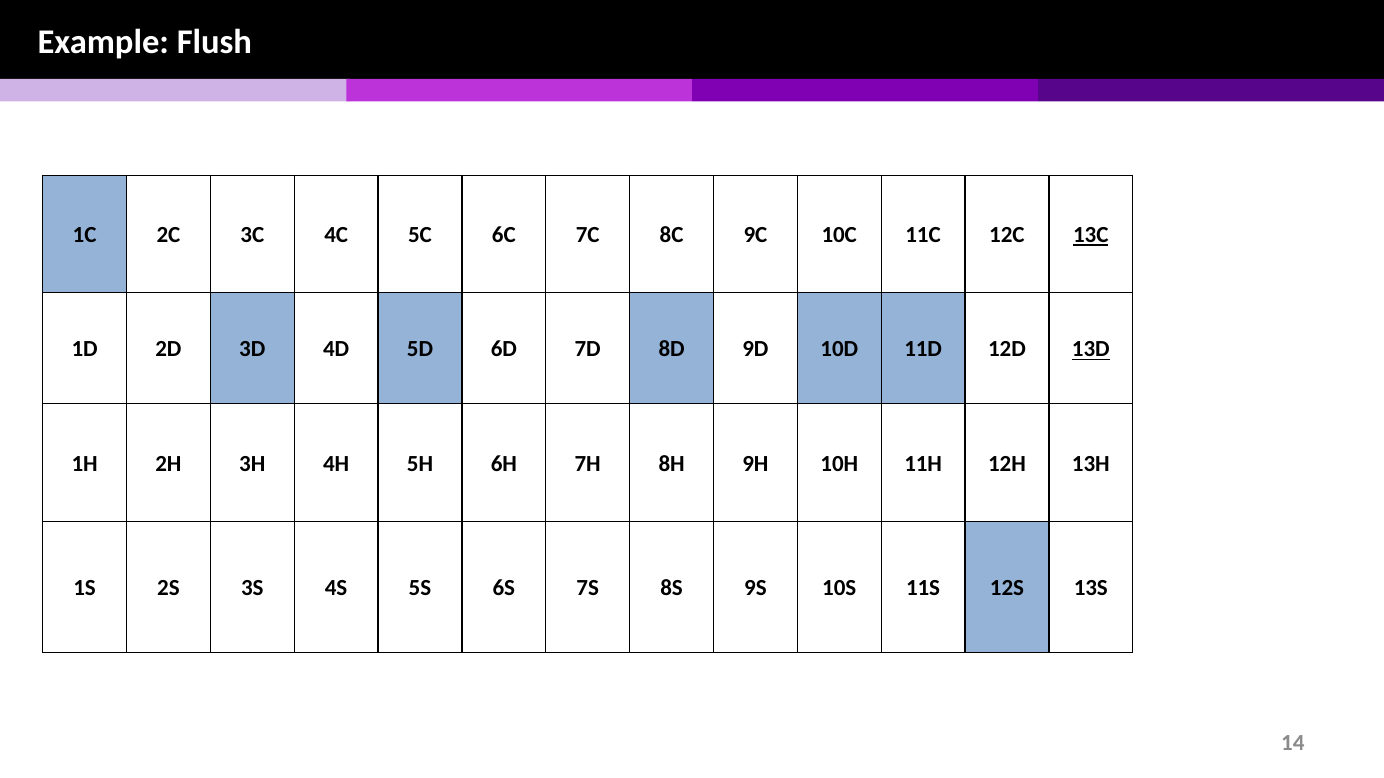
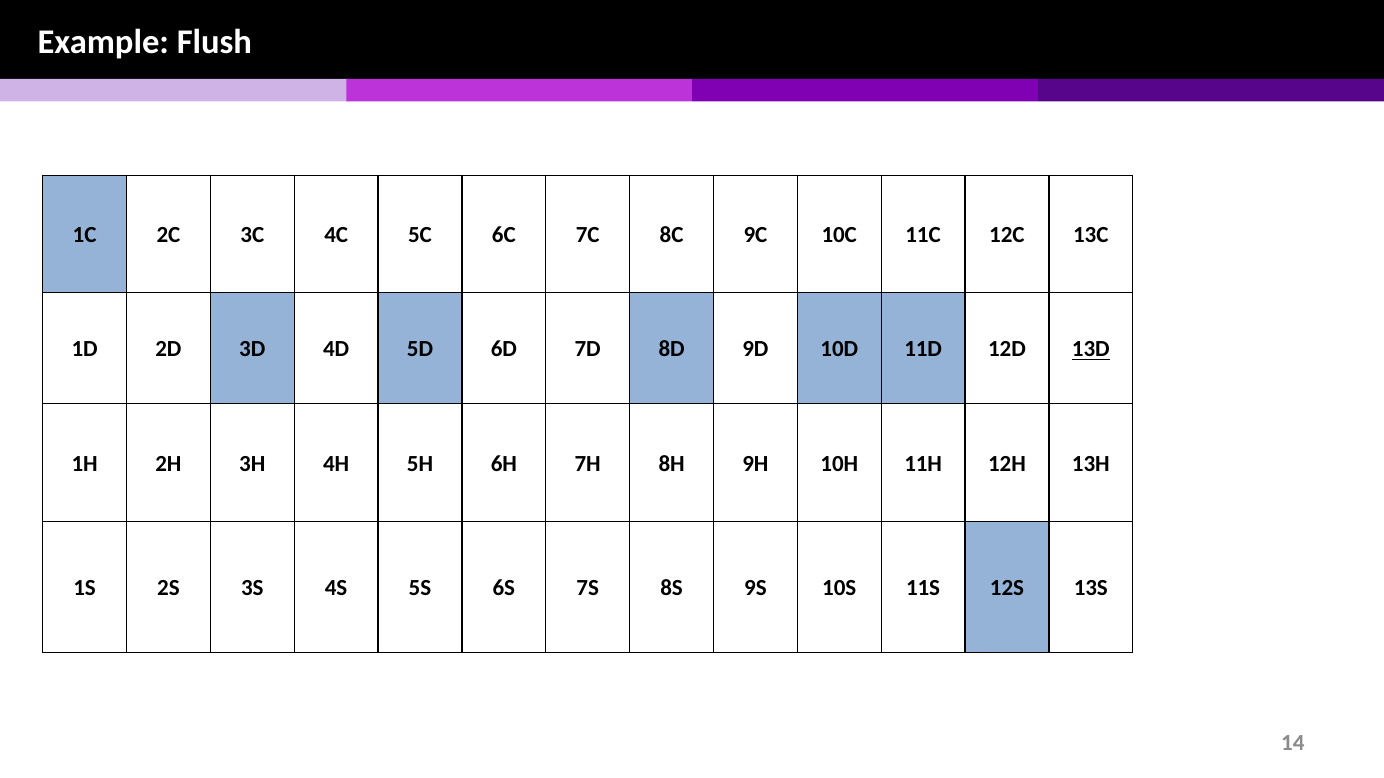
13C underline: present -> none
